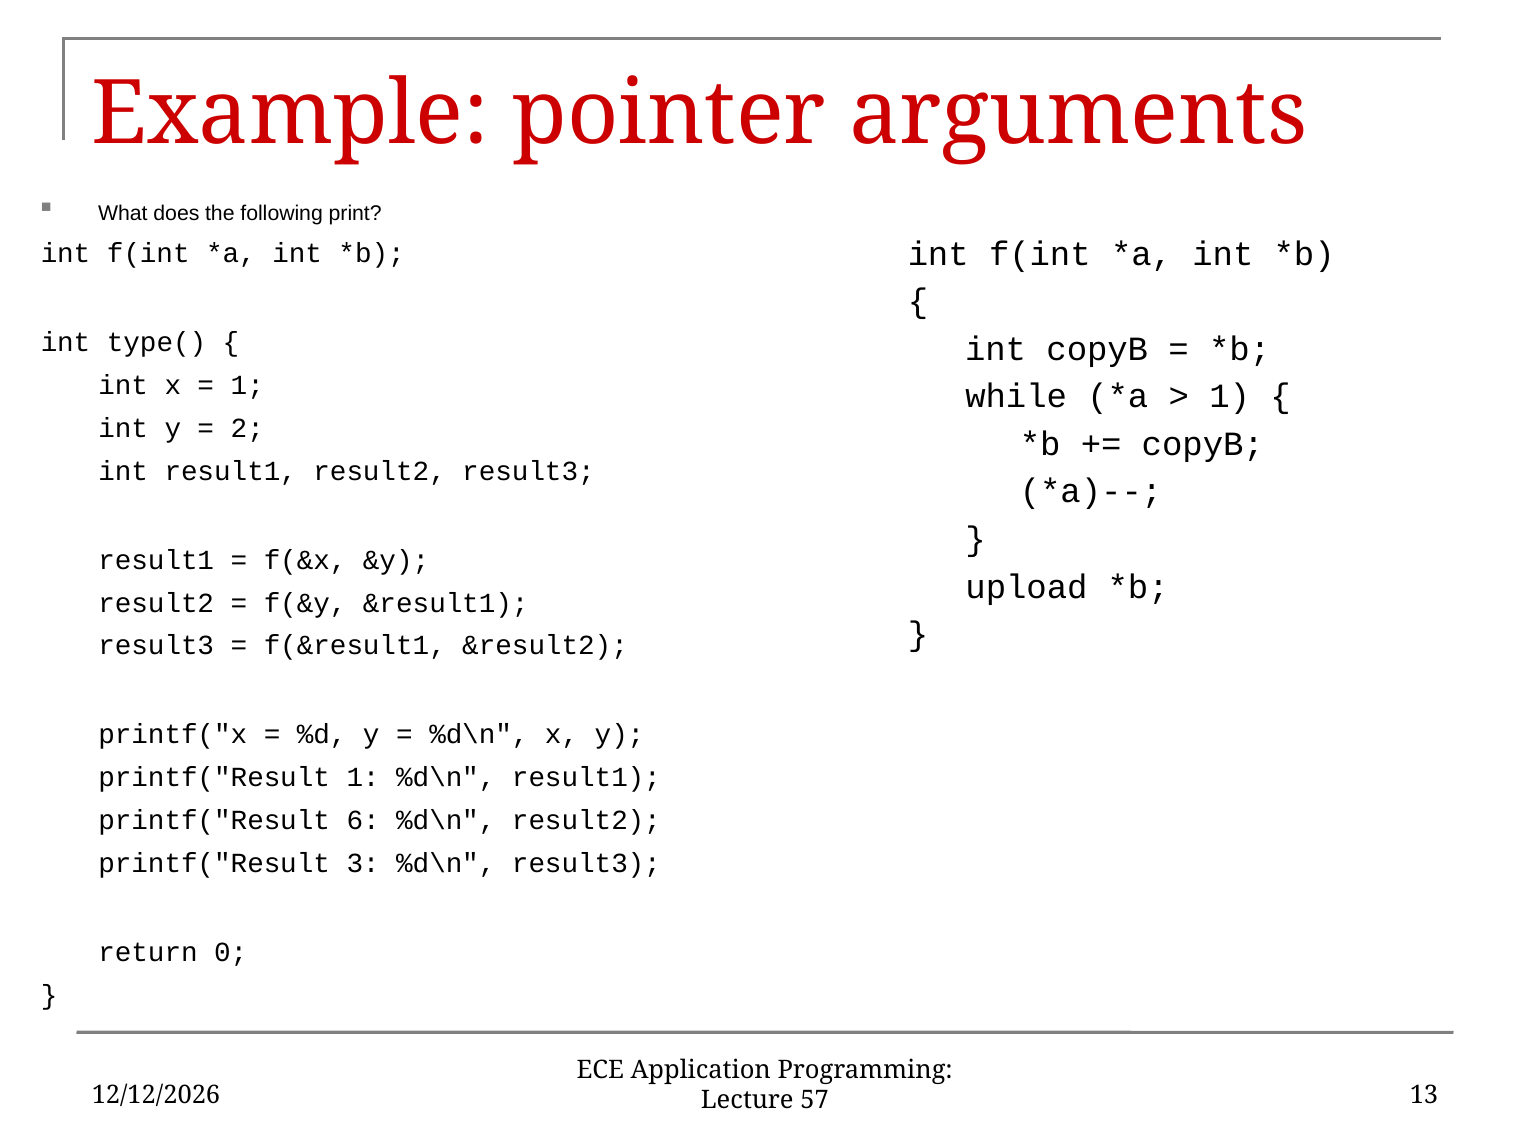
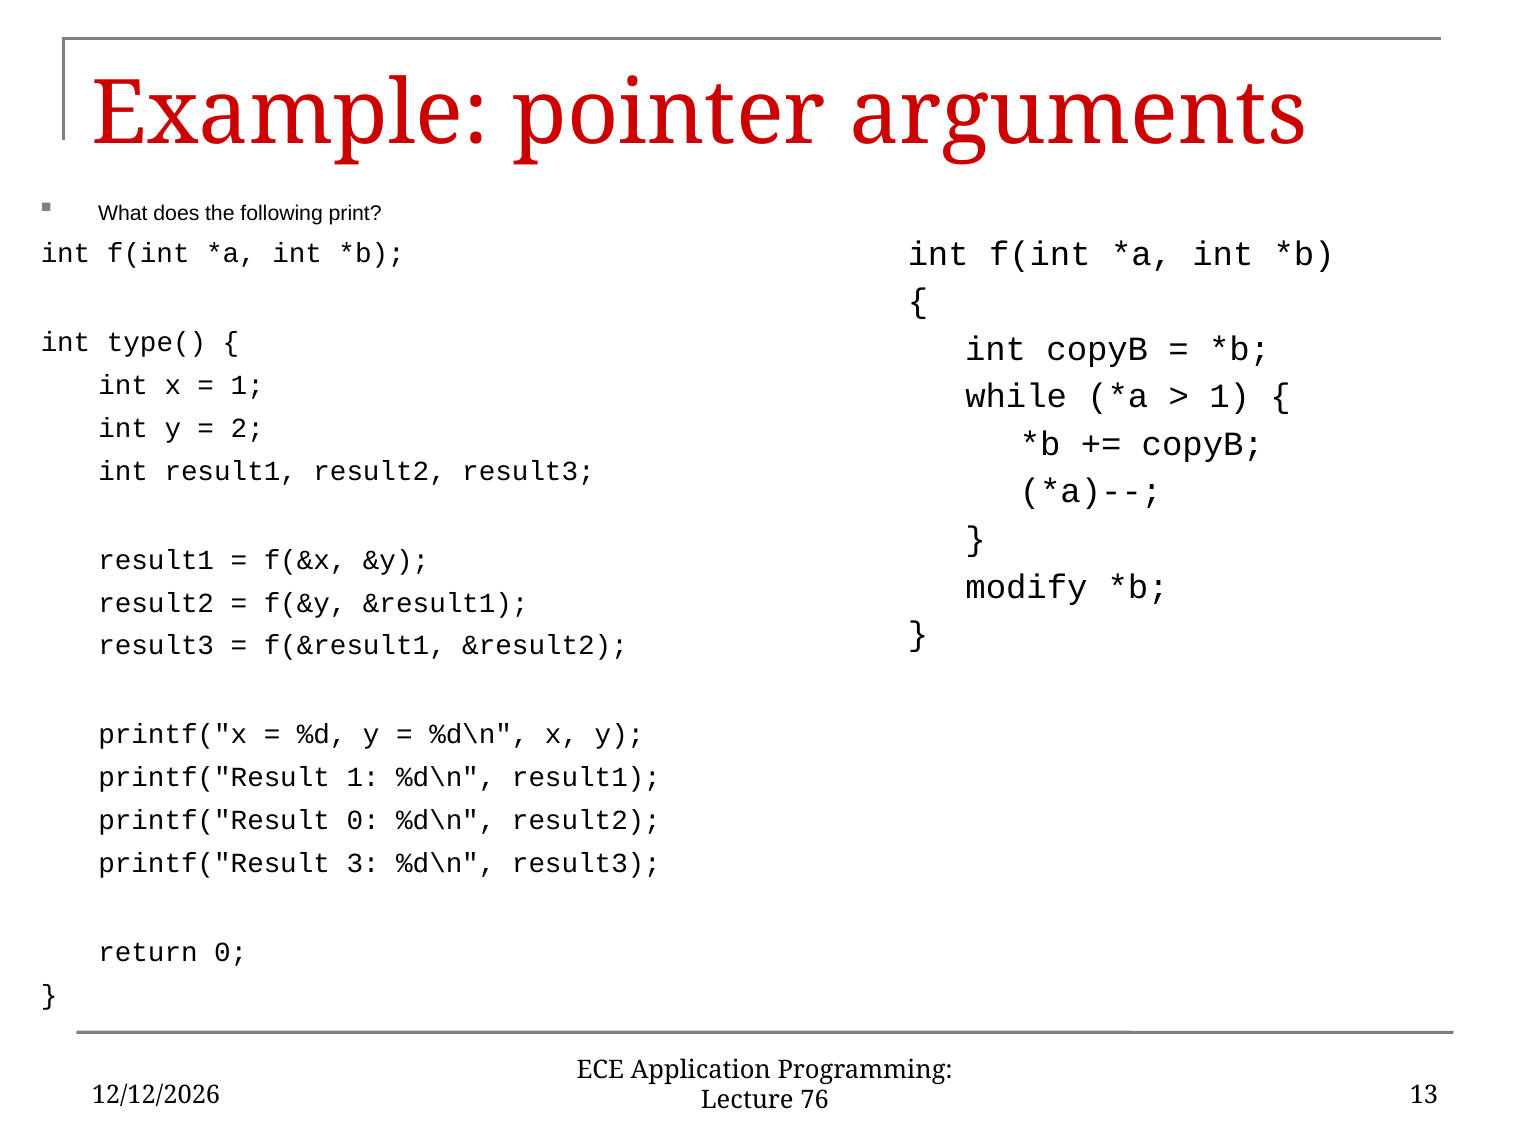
upload: upload -> modify
printf("Result 6: 6 -> 0
57: 57 -> 76
